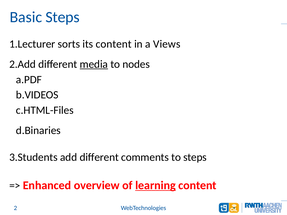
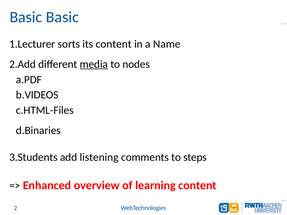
Basic Steps: Steps -> Basic
Views: Views -> Name
add different: different -> listening
learning underline: present -> none
